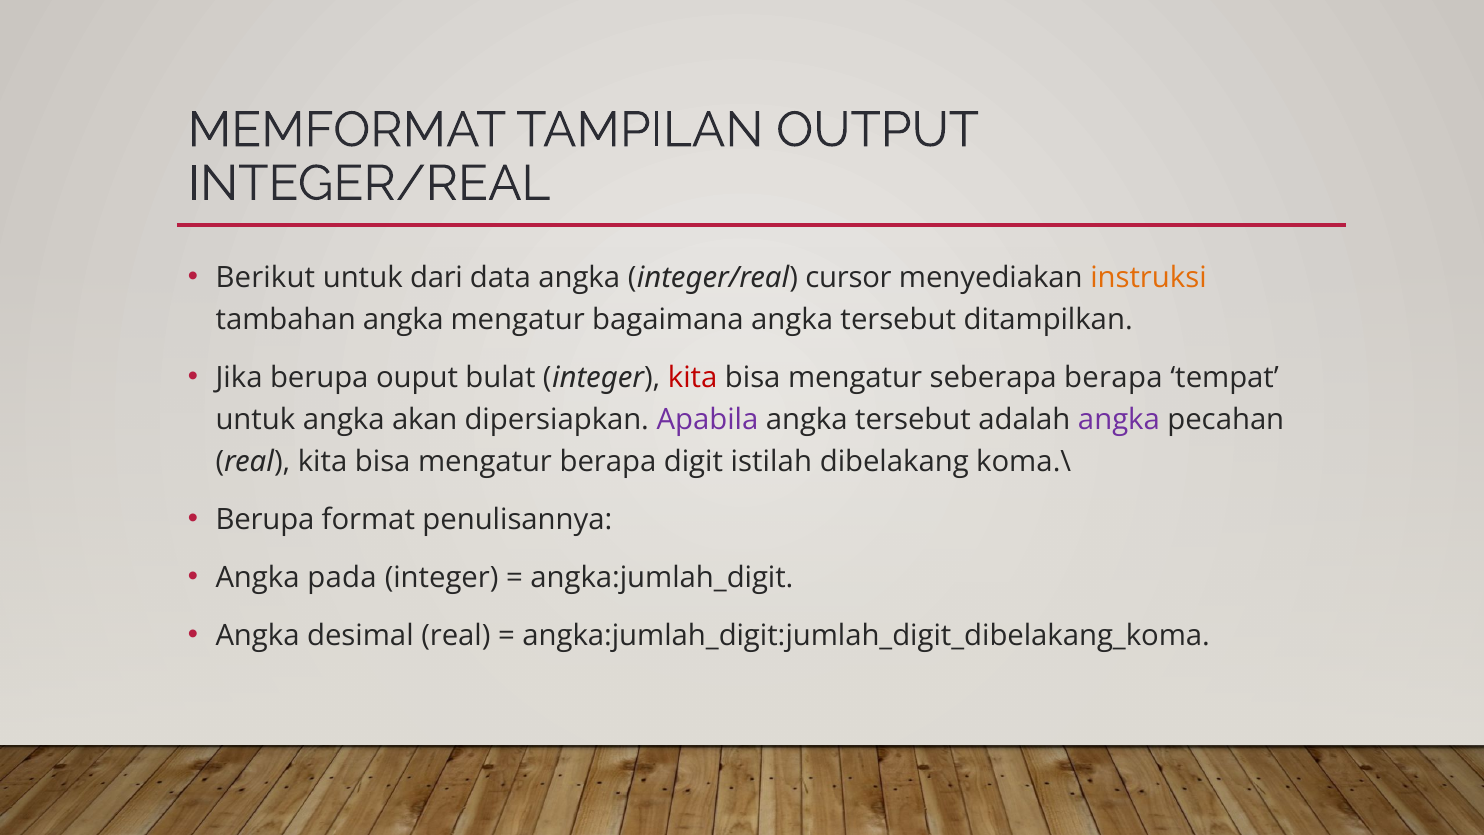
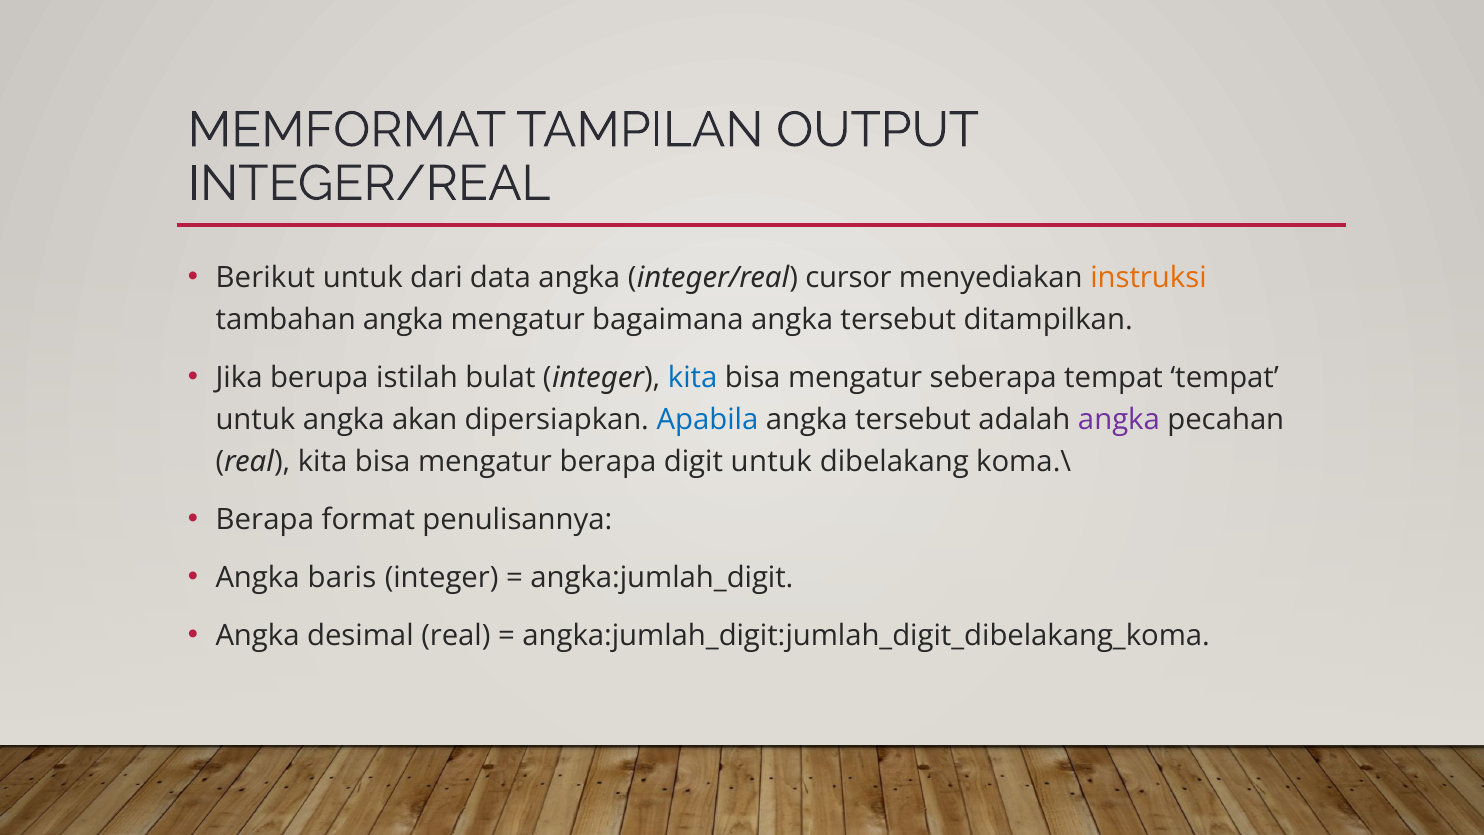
ouput: ouput -> istilah
kita at (693, 378) colour: red -> blue
seberapa berapa: berapa -> tempat
Apabila colour: purple -> blue
digit istilah: istilah -> untuk
Berupa at (265, 520): Berupa -> Berapa
pada: pada -> baris
